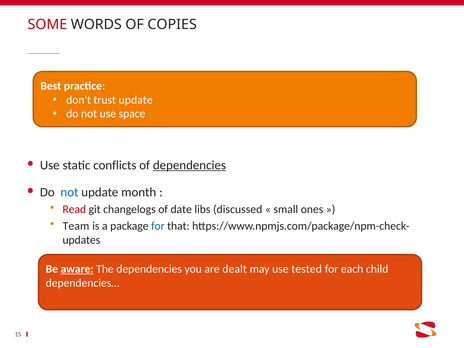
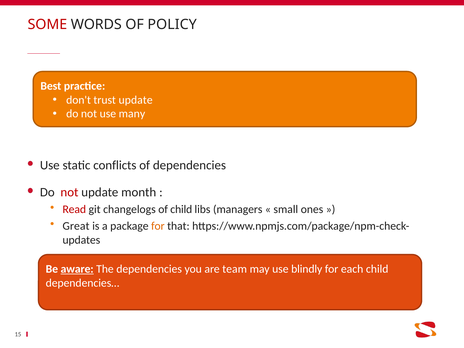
COPIES: COPIES -> POLICY
space: space -> many
dependencies at (189, 165) underline: present -> none
not at (69, 192) colour: blue -> red
of date: date -> child
discussed: discussed -> managers
Team: Team -> Great
for at (158, 226) colour: blue -> orange
dealt: dealt -> team
tested: tested -> blindly
